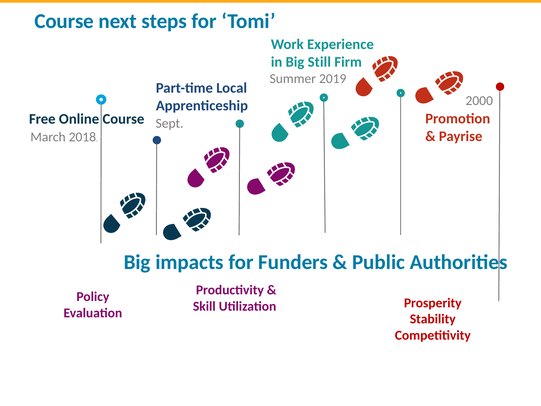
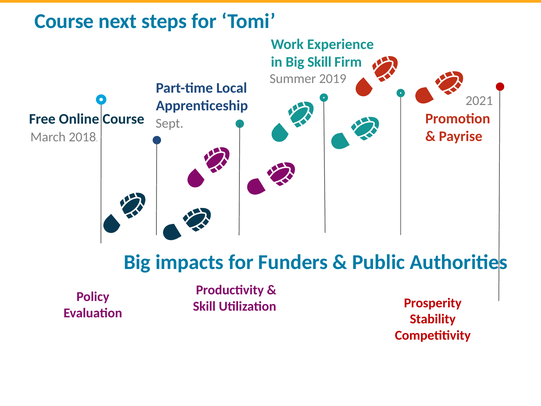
Big Still: Still -> Skill
2000: 2000 -> 2021
